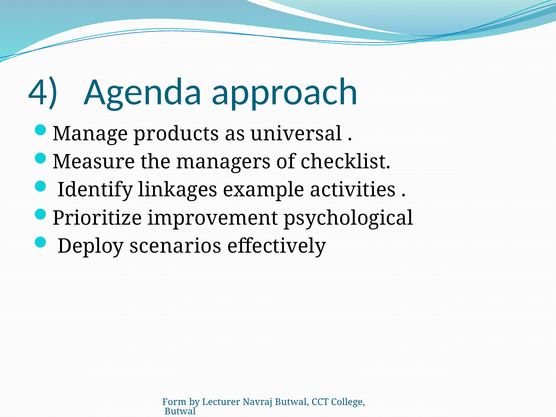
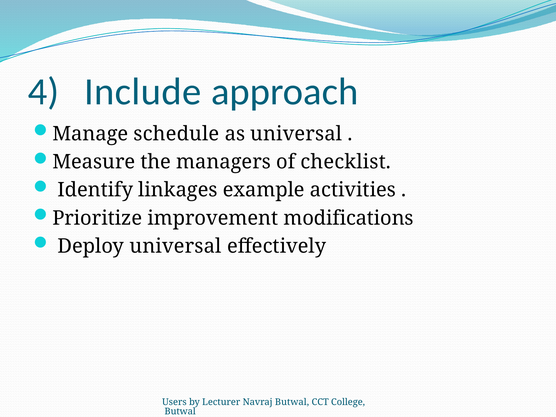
Agenda: Agenda -> Include
products: products -> schedule
psychological: psychological -> modifications
Deploy scenarios: scenarios -> universal
Form: Form -> Users
